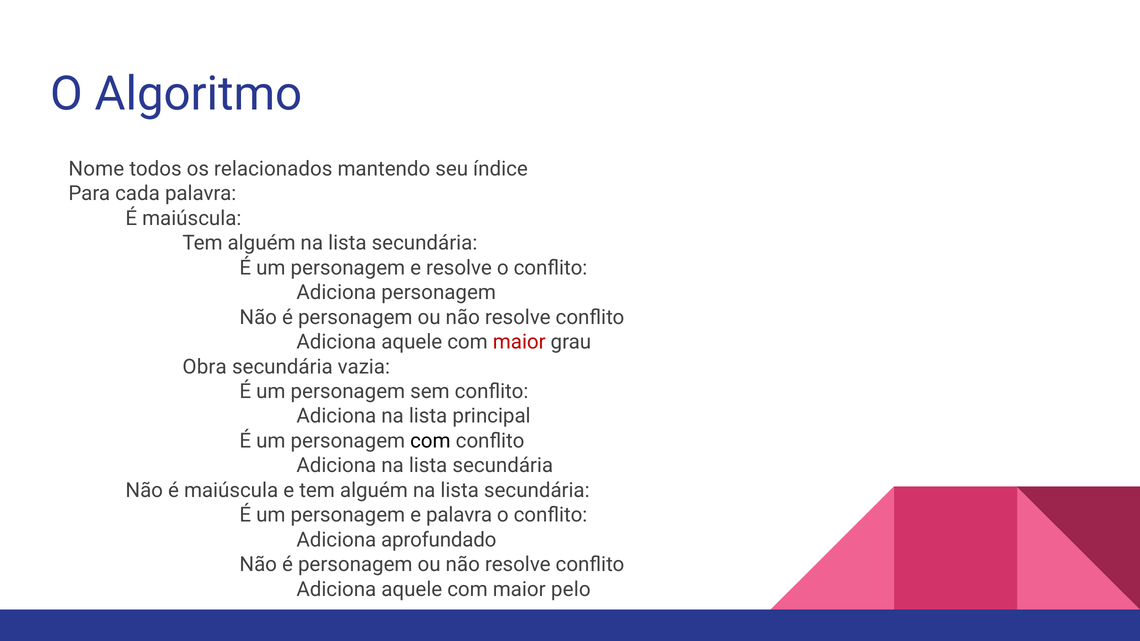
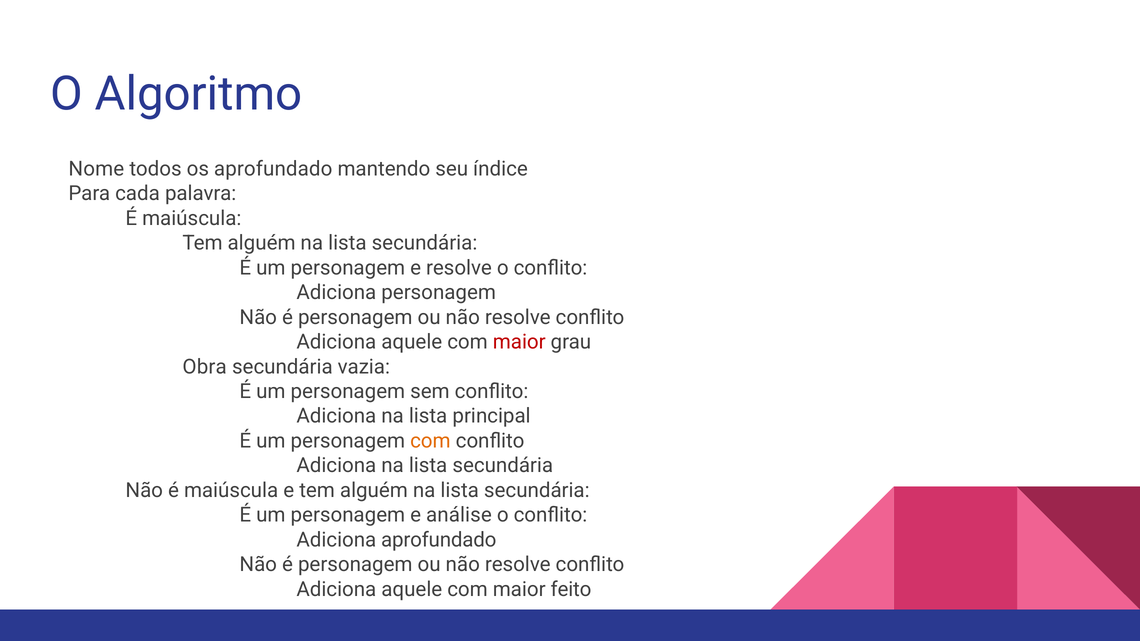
os relacionados: relacionados -> aprofundado
com at (430, 441) colour: black -> orange
e palavra: palavra -> análise
pelo: pelo -> feito
